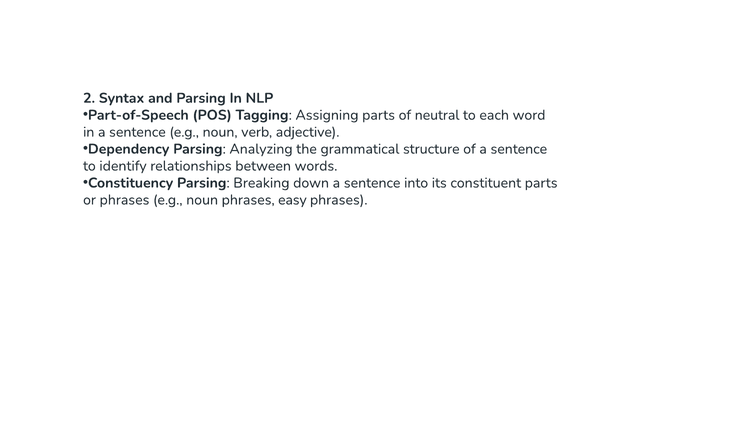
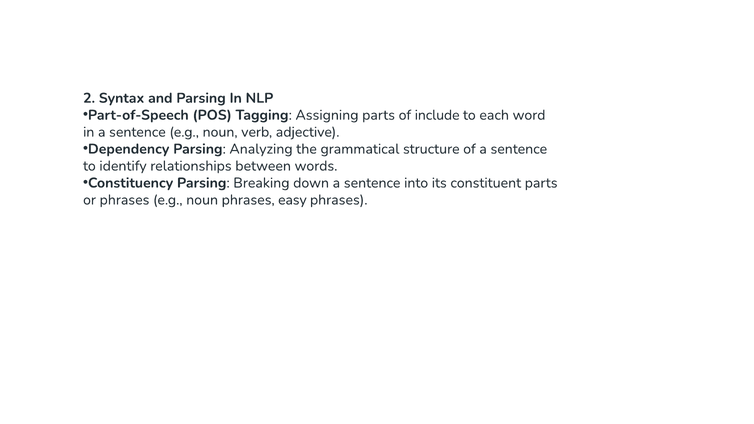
neutral: neutral -> include
